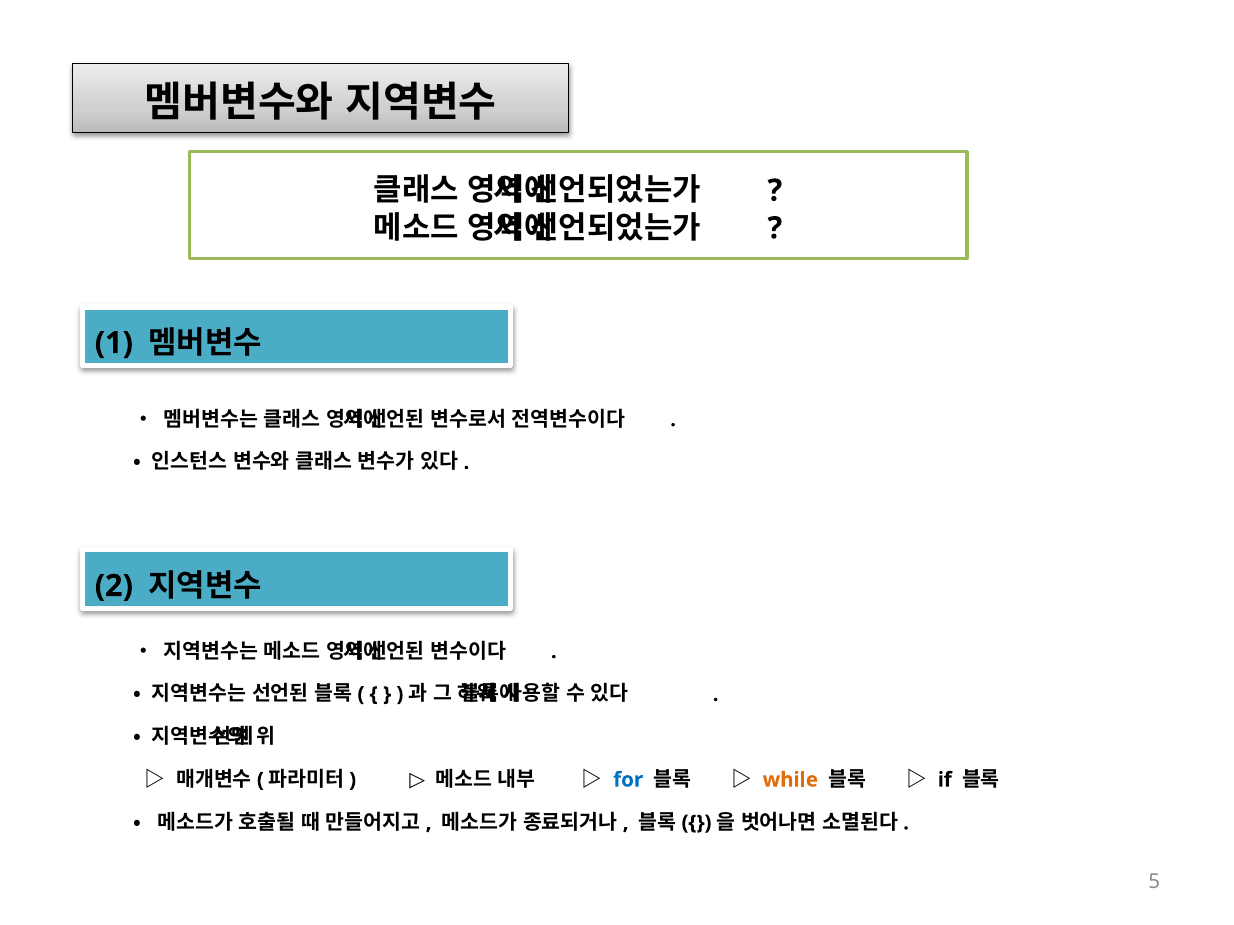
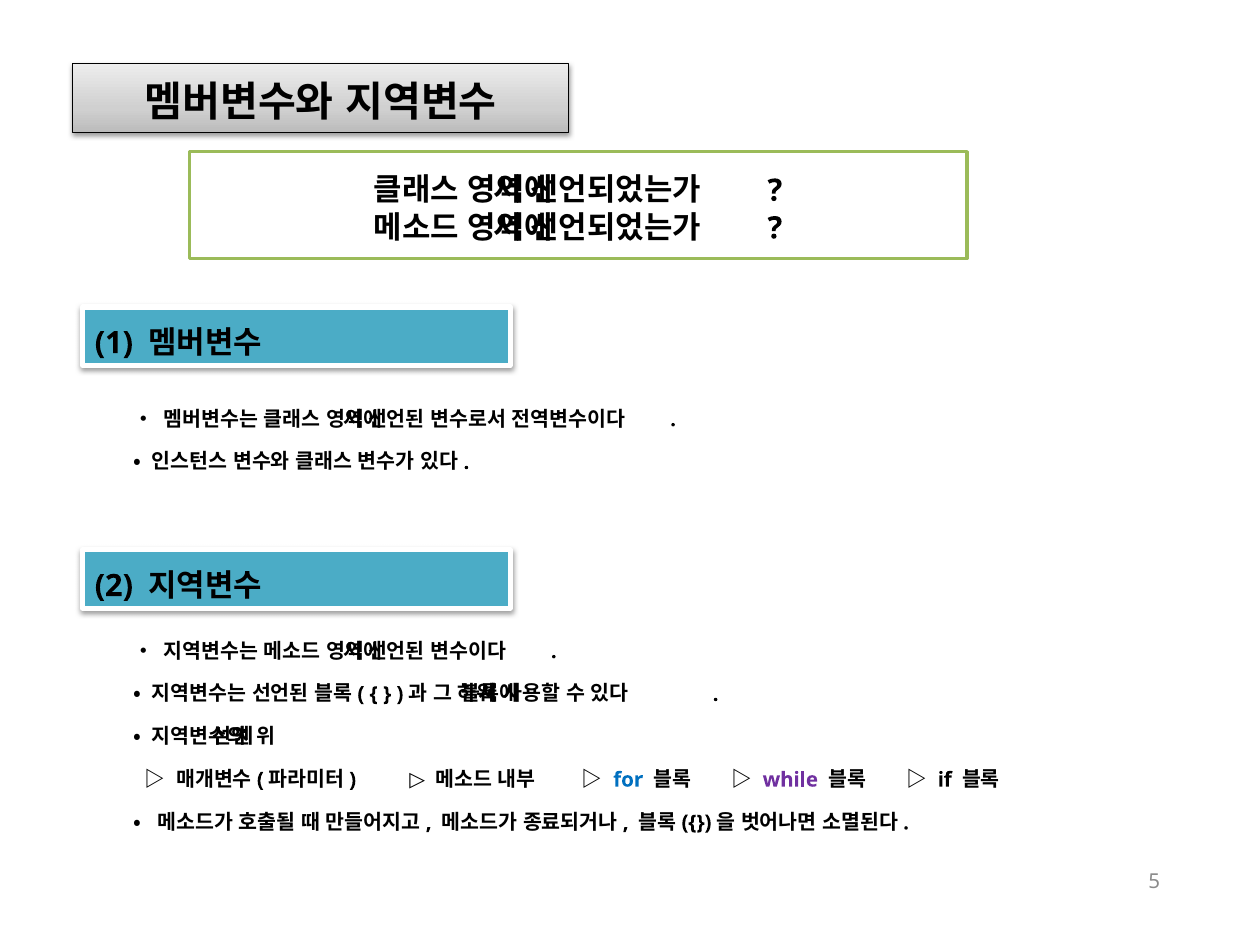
while colour: orange -> purple
